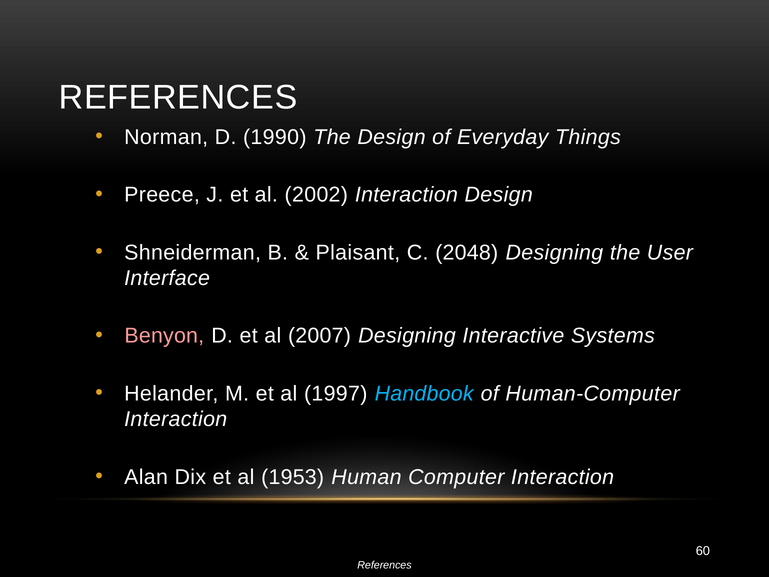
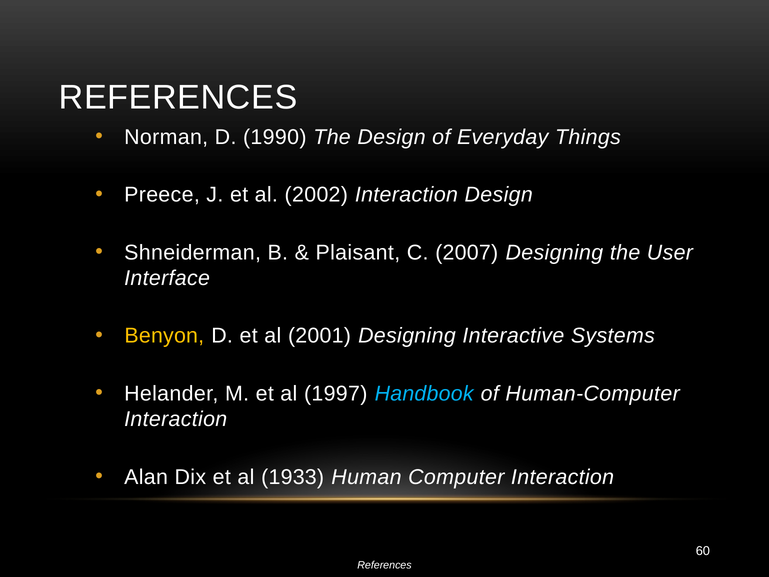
2048: 2048 -> 2007
Benyon colour: pink -> yellow
2007: 2007 -> 2001
1953: 1953 -> 1933
